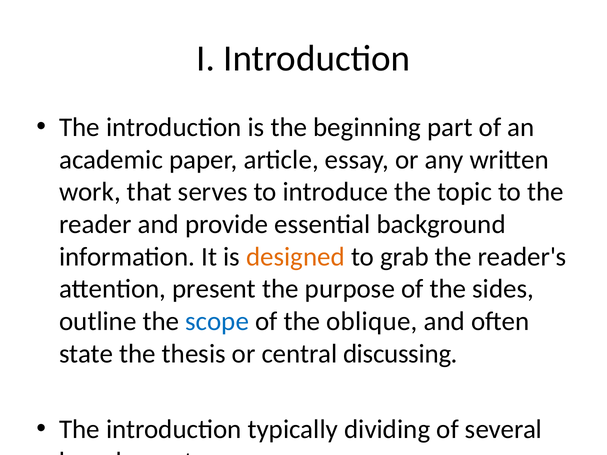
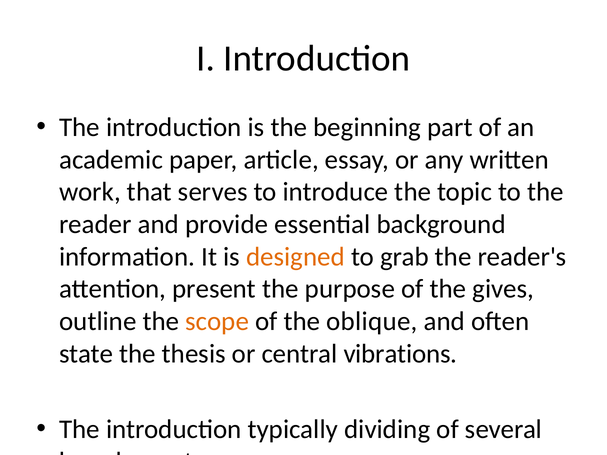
sides: sides -> gives
scope colour: blue -> orange
discussing: discussing -> vibrations
